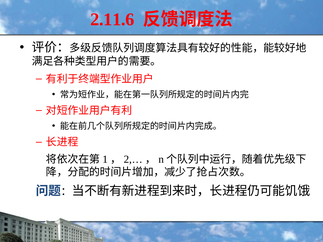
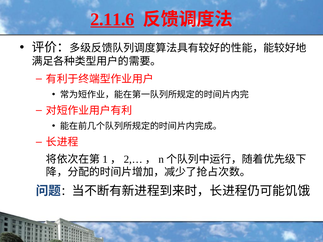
2.11.6 underline: none -> present
